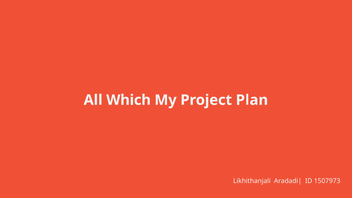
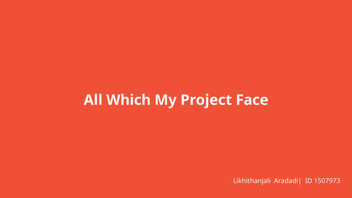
Plan: Plan -> Face
